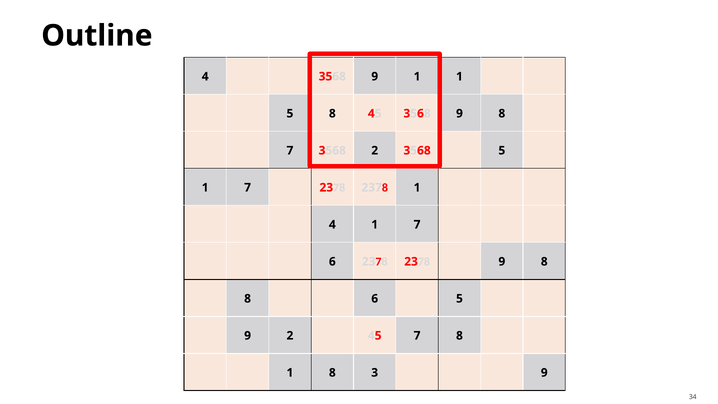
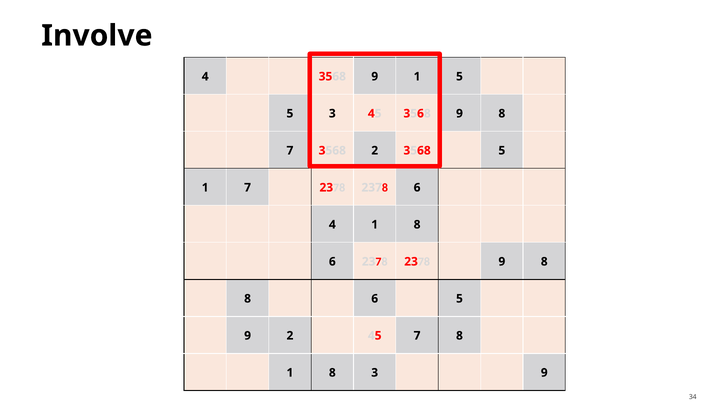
Outline: Outline -> Involve
1 1: 1 -> 5
5 8: 8 -> 3
1 at (417, 187): 1 -> 6
4 1 7: 7 -> 8
